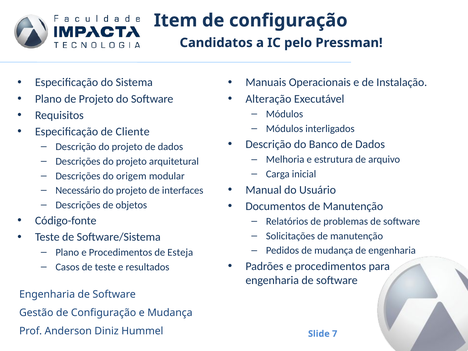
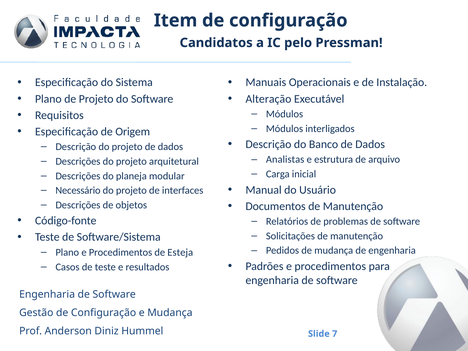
Cliente: Cliente -> Origem
Melhoria: Melhoria -> Analistas
origem: origem -> planeja
